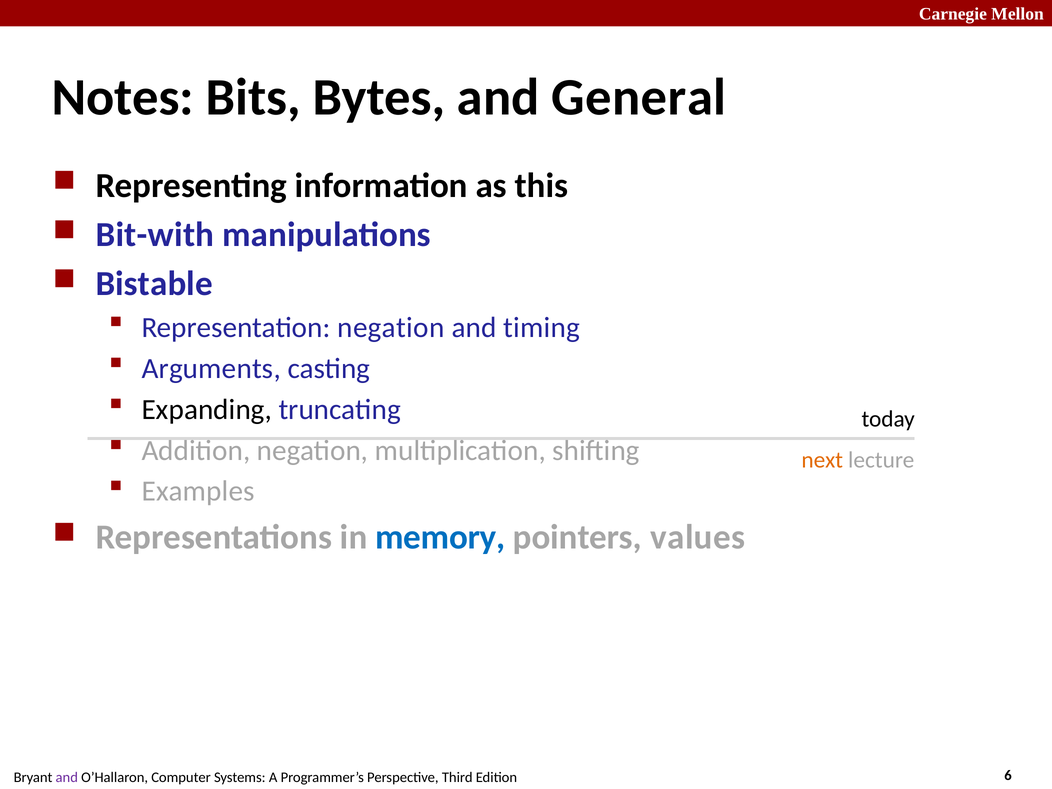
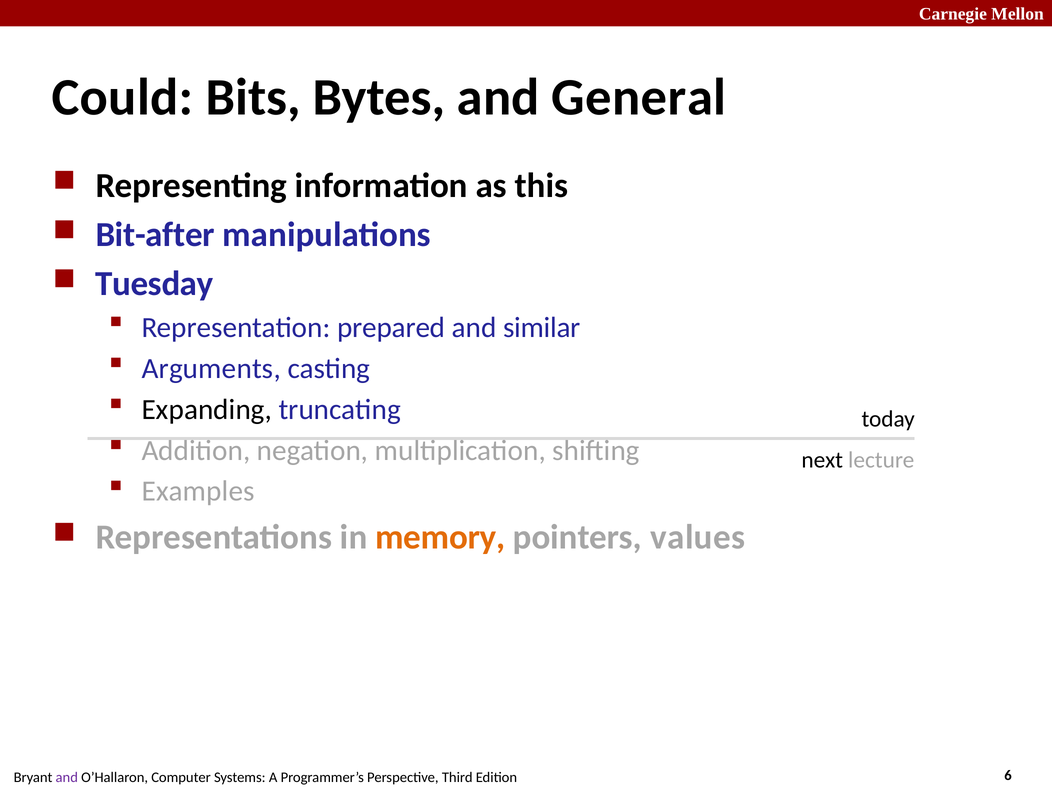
Notes: Notes -> Could
Bit-with: Bit-with -> Bit-after
Bistable: Bistable -> Tuesday
Representation negation: negation -> prepared
timing: timing -> similar
next colour: orange -> black
memory colour: blue -> orange
